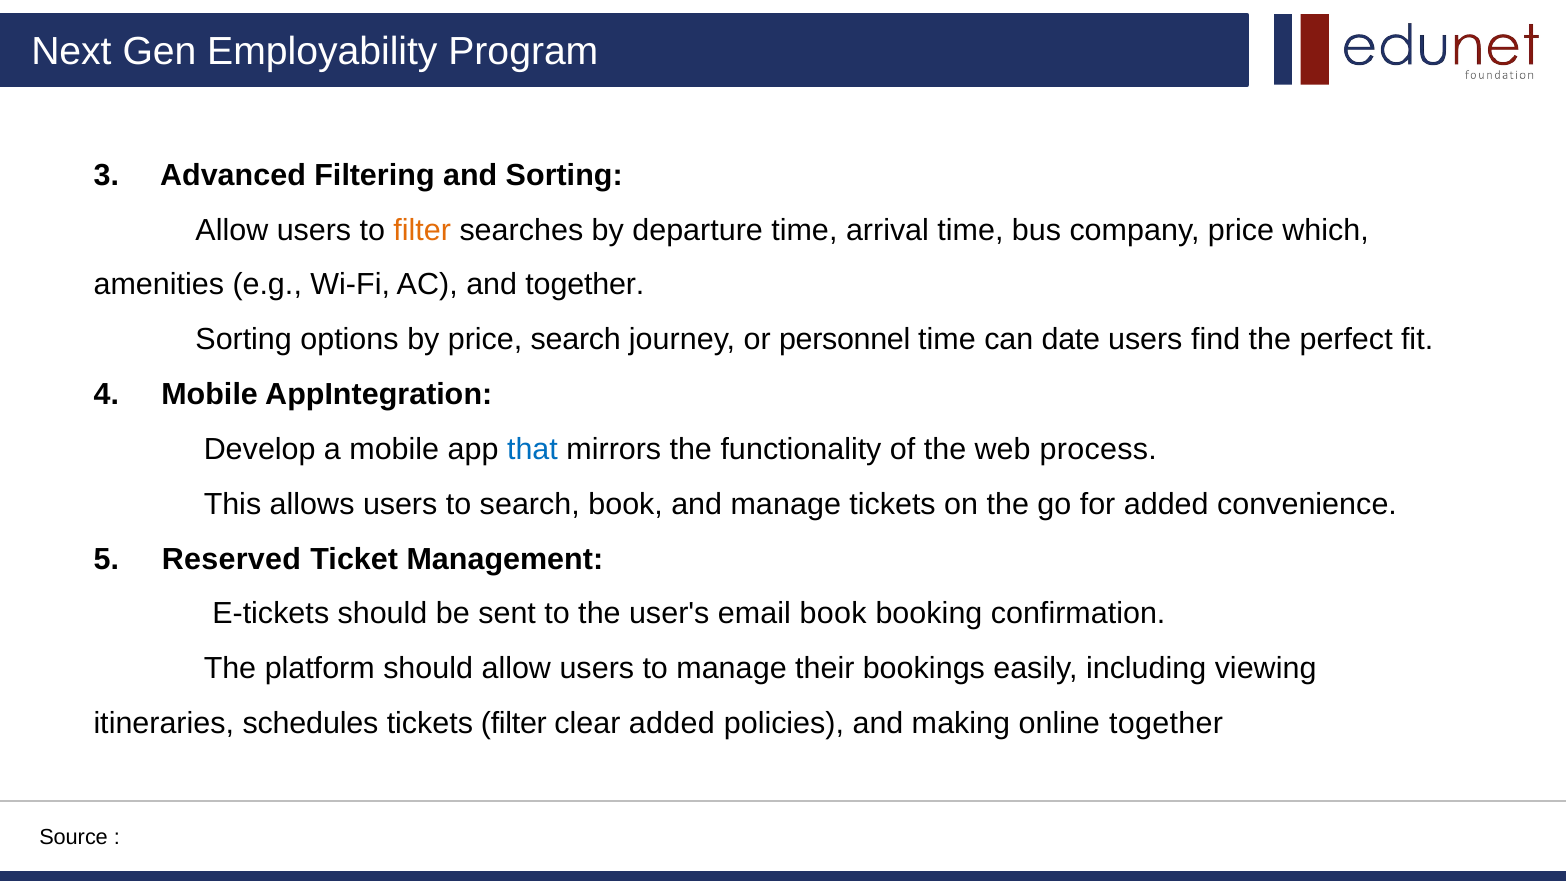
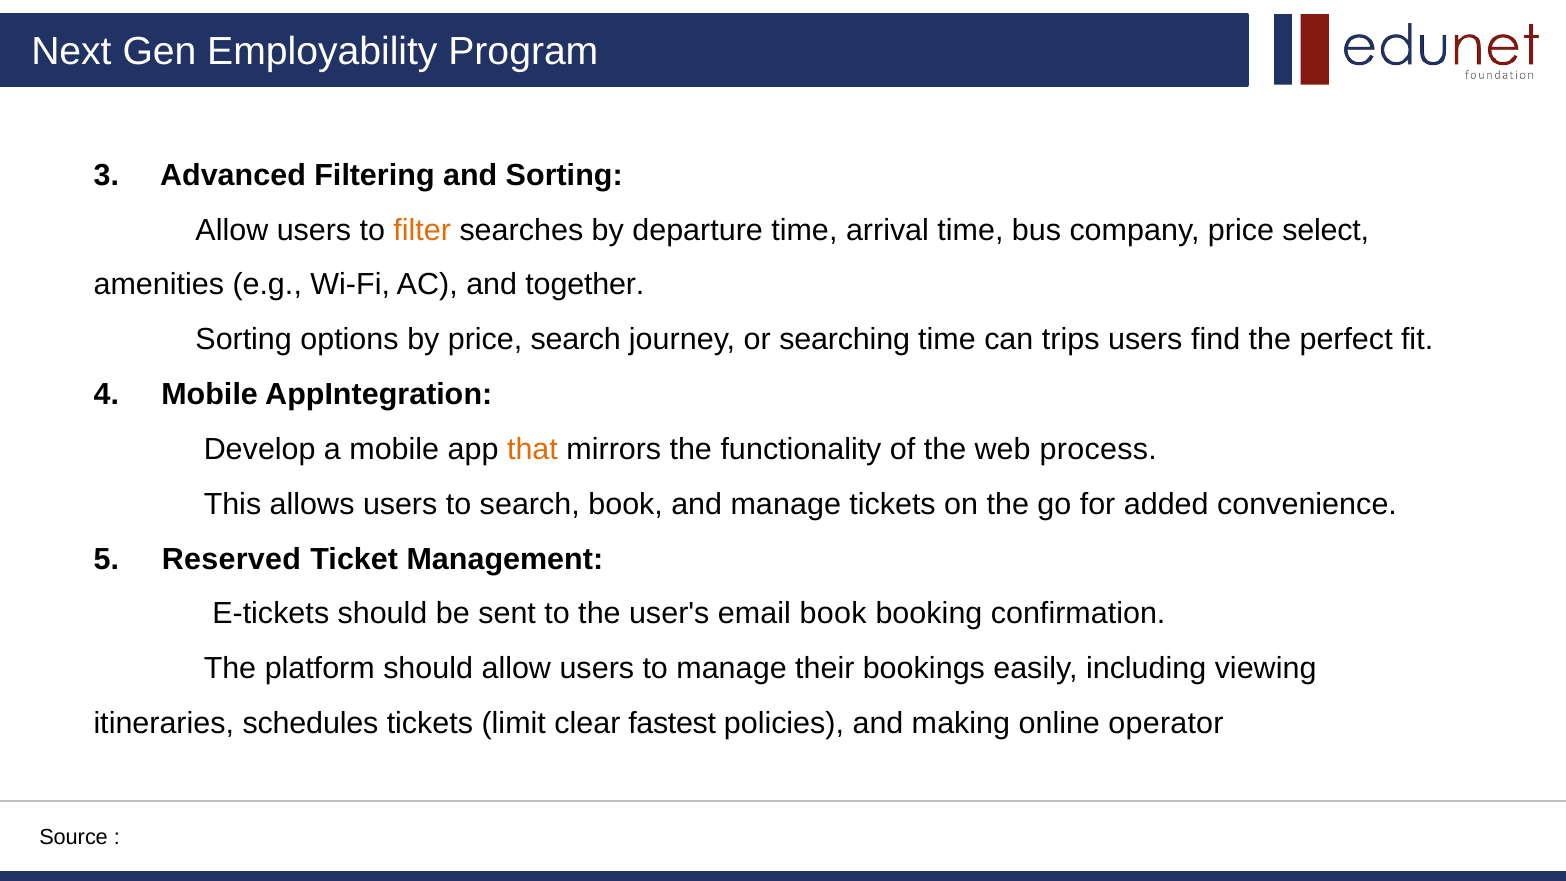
which: which -> select
personnel: personnel -> searching
date: date -> trips
that colour: blue -> orange
tickets filter: filter -> limit
clear added: added -> fastest
online together: together -> operator
